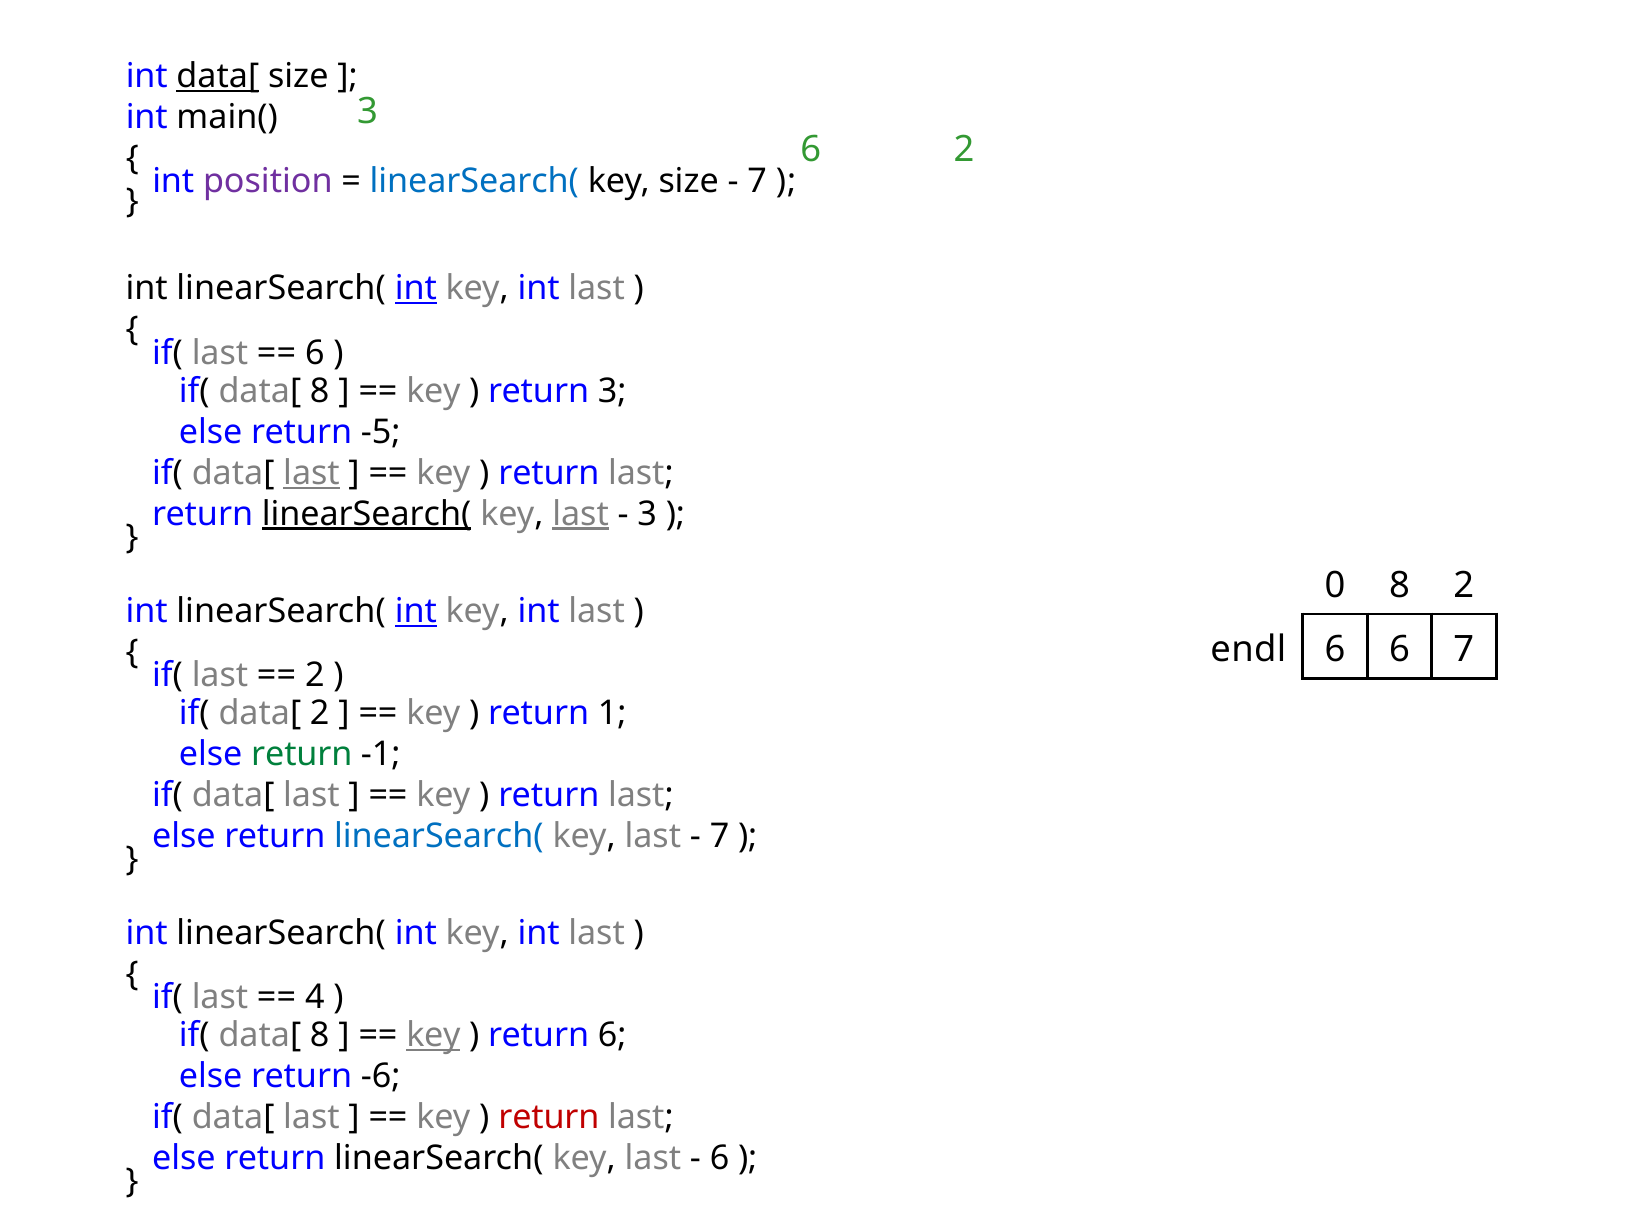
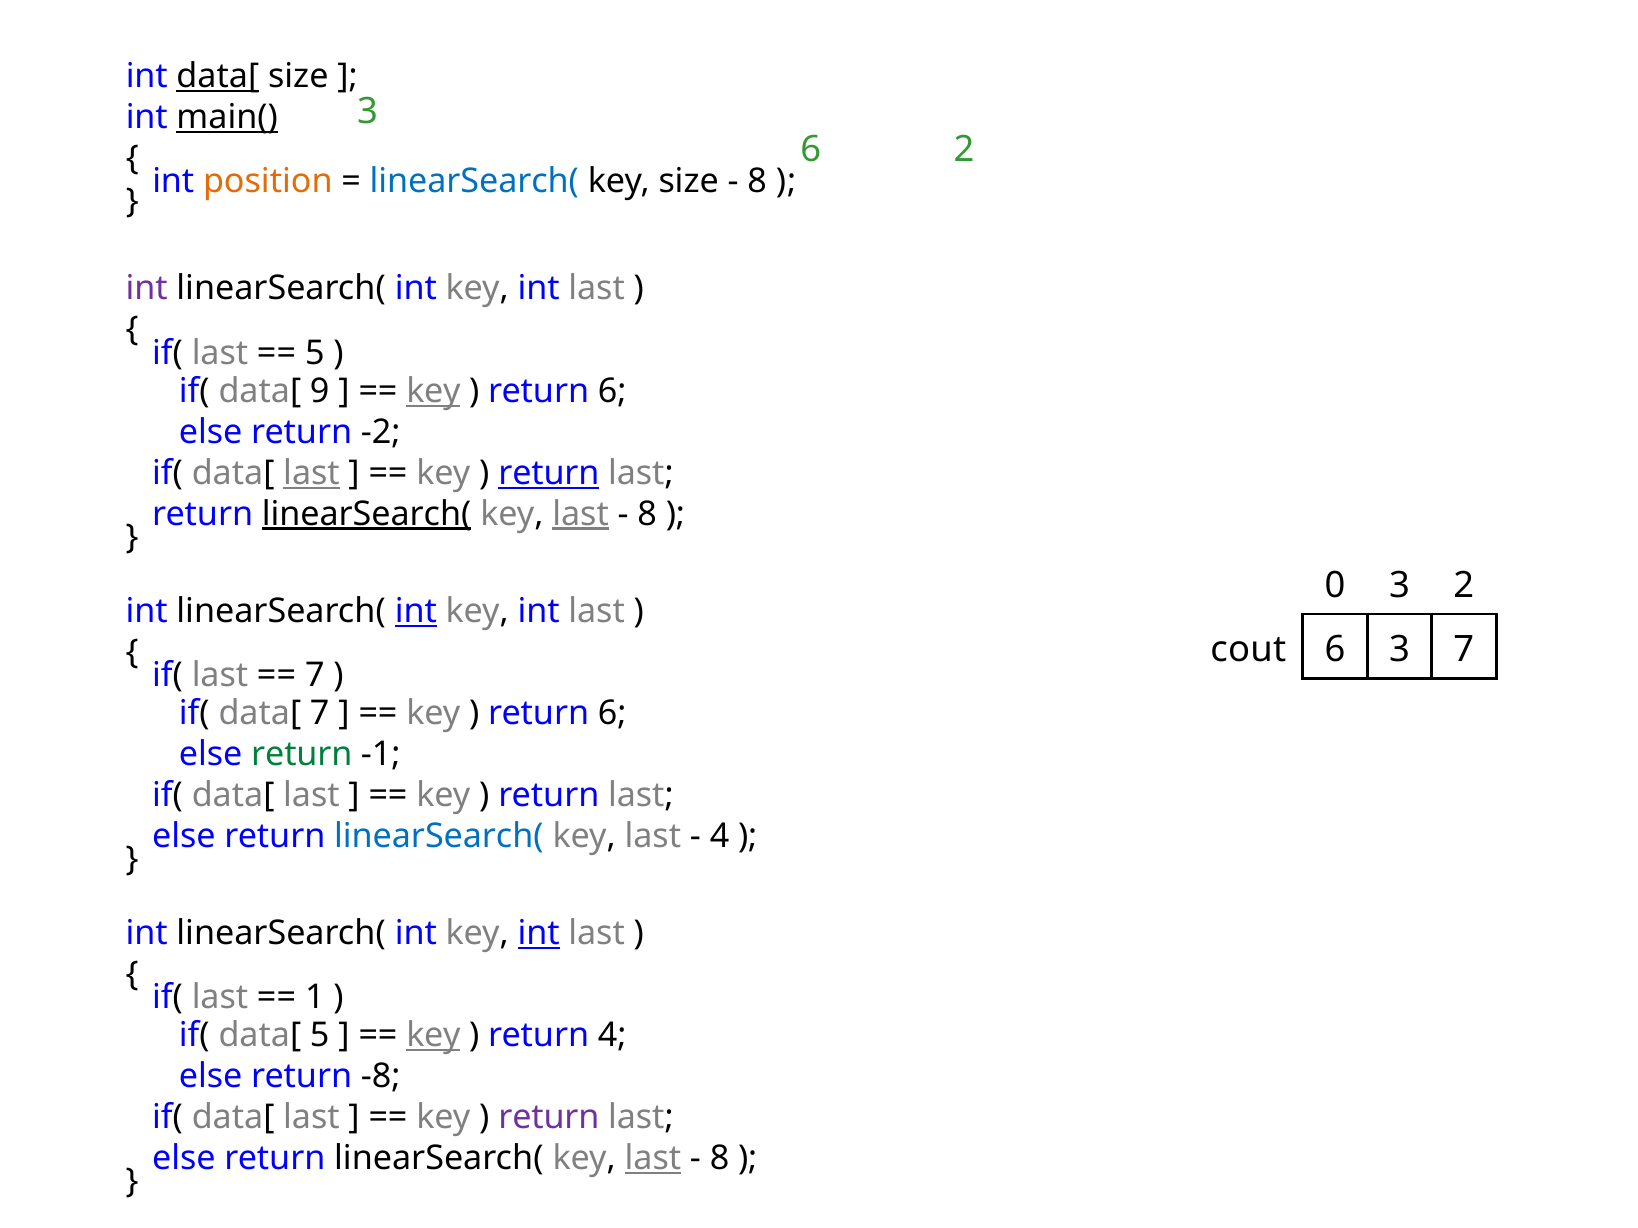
main( underline: none -> present
position colour: purple -> orange
7 at (757, 181): 7 -> 8
int at (147, 289) colour: black -> purple
int at (416, 289) underline: present -> none
6 at (315, 353): 6 -> 5
8 at (320, 391): 8 -> 9
key at (433, 391) underline: none -> present
3 at (612, 391): 3 -> 6
-5: -5 -> -2
return at (549, 473) underline: none -> present
3 at (647, 514): 3 -> 8
0 8: 8 -> 3
endl: endl -> cout
6 6: 6 -> 3
2 at (315, 675): 2 -> 7
data[ 2: 2 -> 7
1 at (612, 714): 1 -> 6
7 at (720, 837): 7 -> 4
int at (539, 934) underline: none -> present
4: 4 -> 1
8 at (320, 1036): 8 -> 5
return 6: 6 -> 4
-6: -6 -> -8
return at (549, 1118) colour: red -> purple
last at (653, 1159) underline: none -> present
6 at (720, 1159): 6 -> 8
